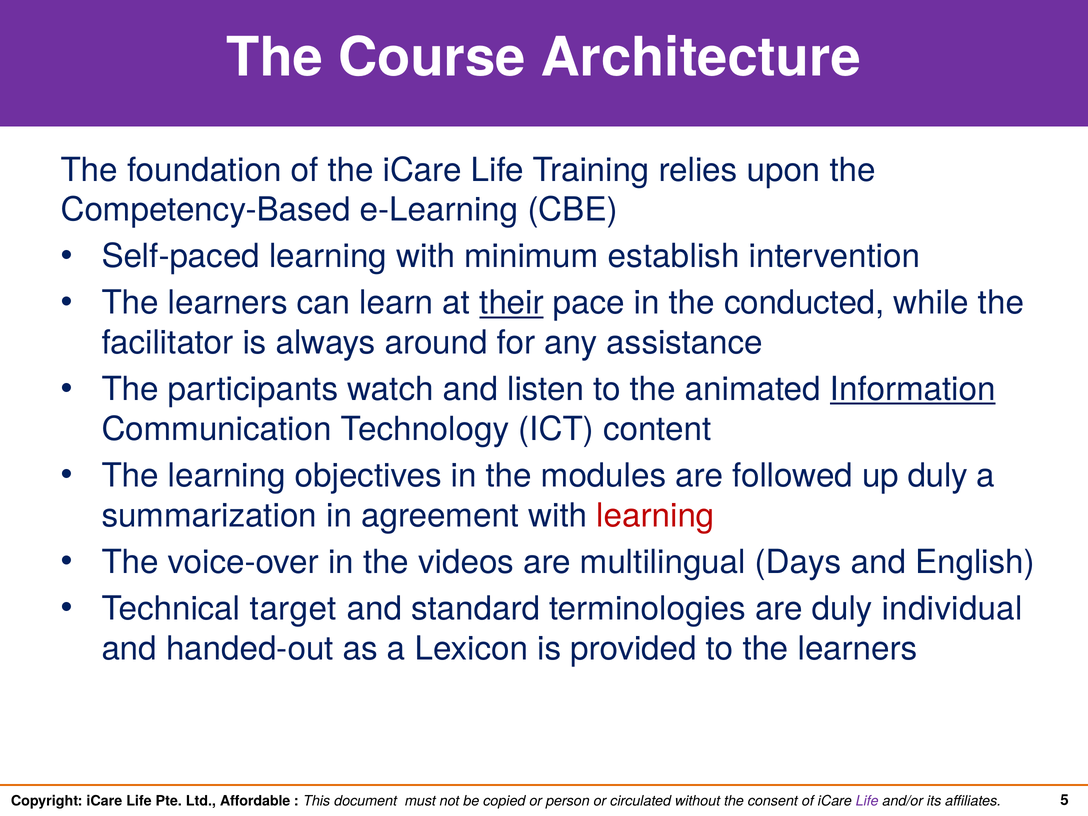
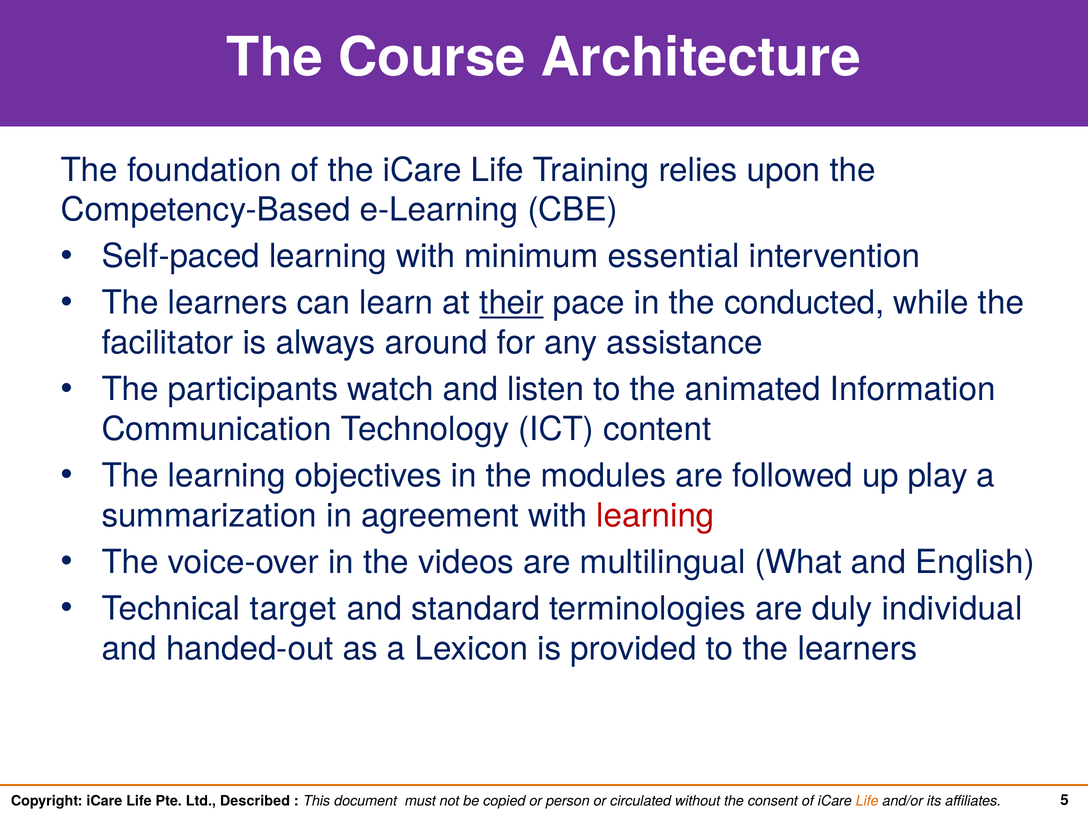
establish: establish -> essential
Information underline: present -> none
up duly: duly -> play
Days: Days -> What
Affordable: Affordable -> Described
Life at (867, 801) colour: purple -> orange
